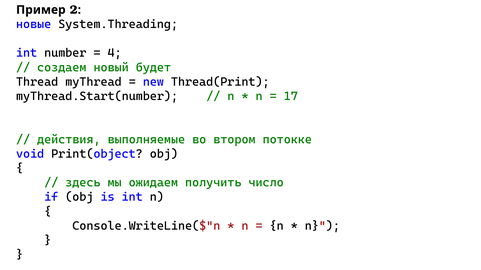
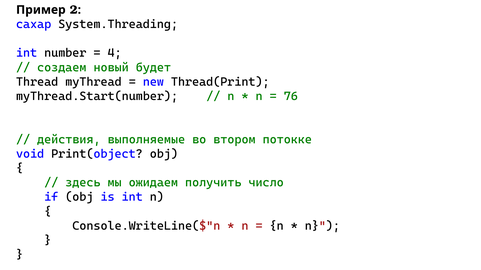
новые: новые -> сахар
17: 17 -> 76
